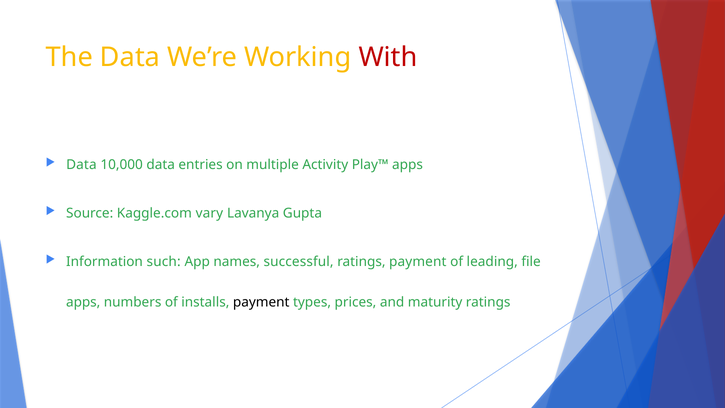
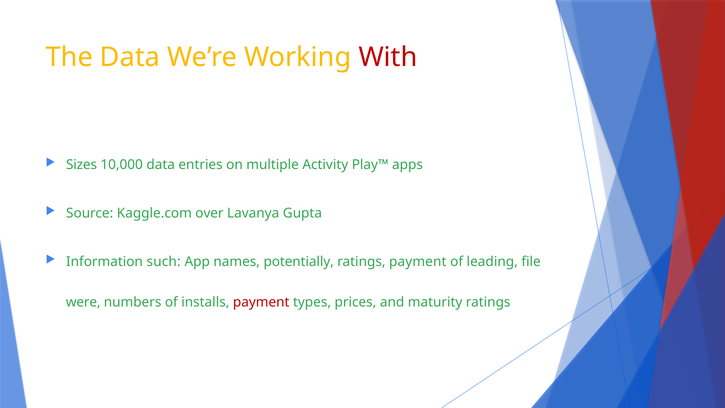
Data at (81, 165): Data -> Sizes
vary: vary -> over
successful: successful -> potentially
apps at (83, 302): apps -> were
payment at (261, 302) colour: black -> red
